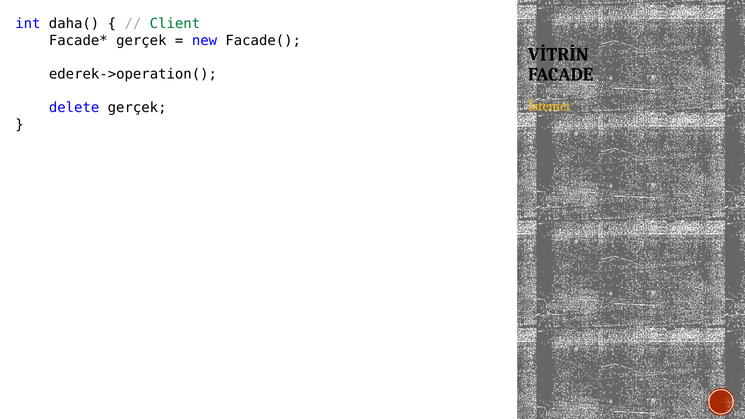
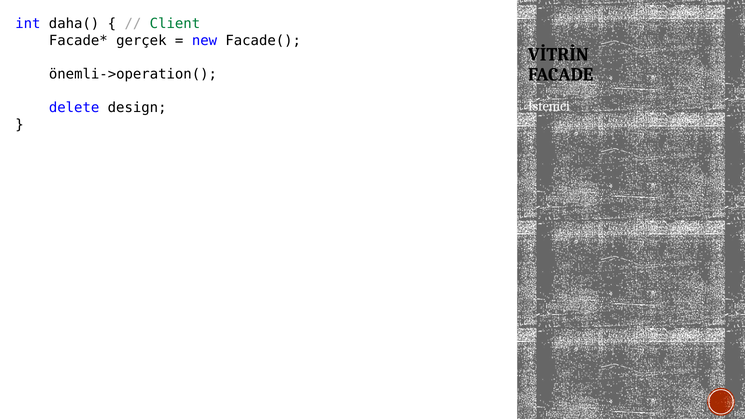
ederek->operation(: ederek->operation( -> önemli->operation(
İstemci colour: yellow -> white
delete gerçek: gerçek -> design
